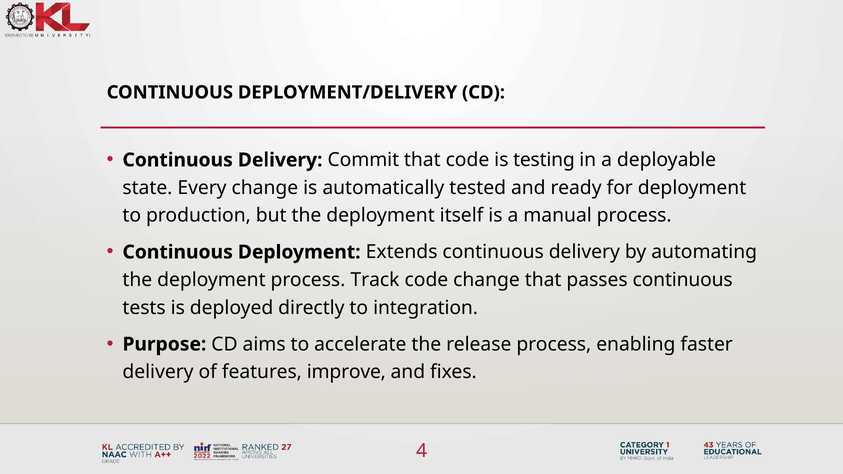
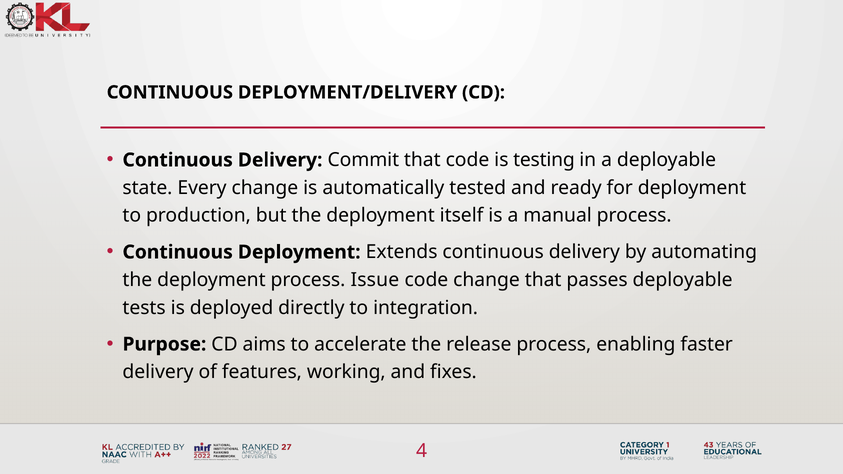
Track: Track -> Issue
passes continuous: continuous -> deployable
improve: improve -> working
